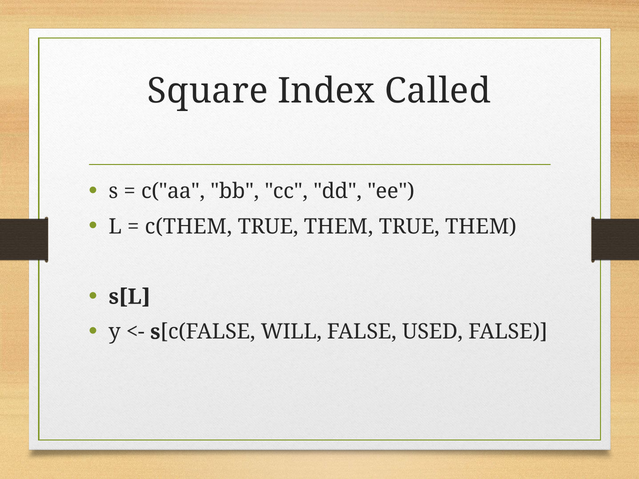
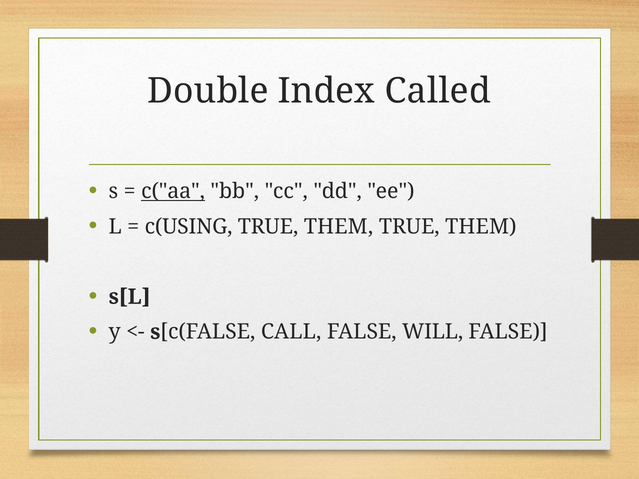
Square: Square -> Double
c("aa underline: none -> present
c(THEM: c(THEM -> c(USING
WILL: WILL -> CALL
USED: USED -> WILL
